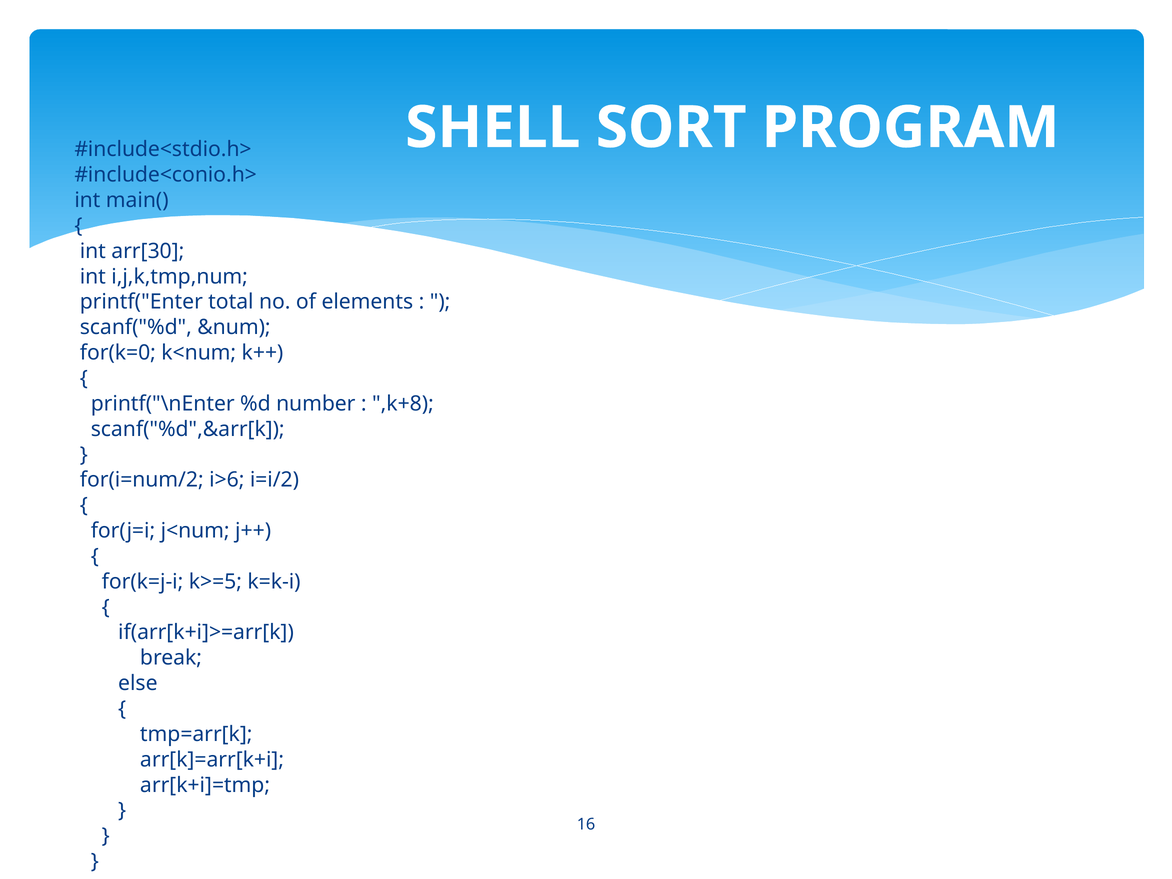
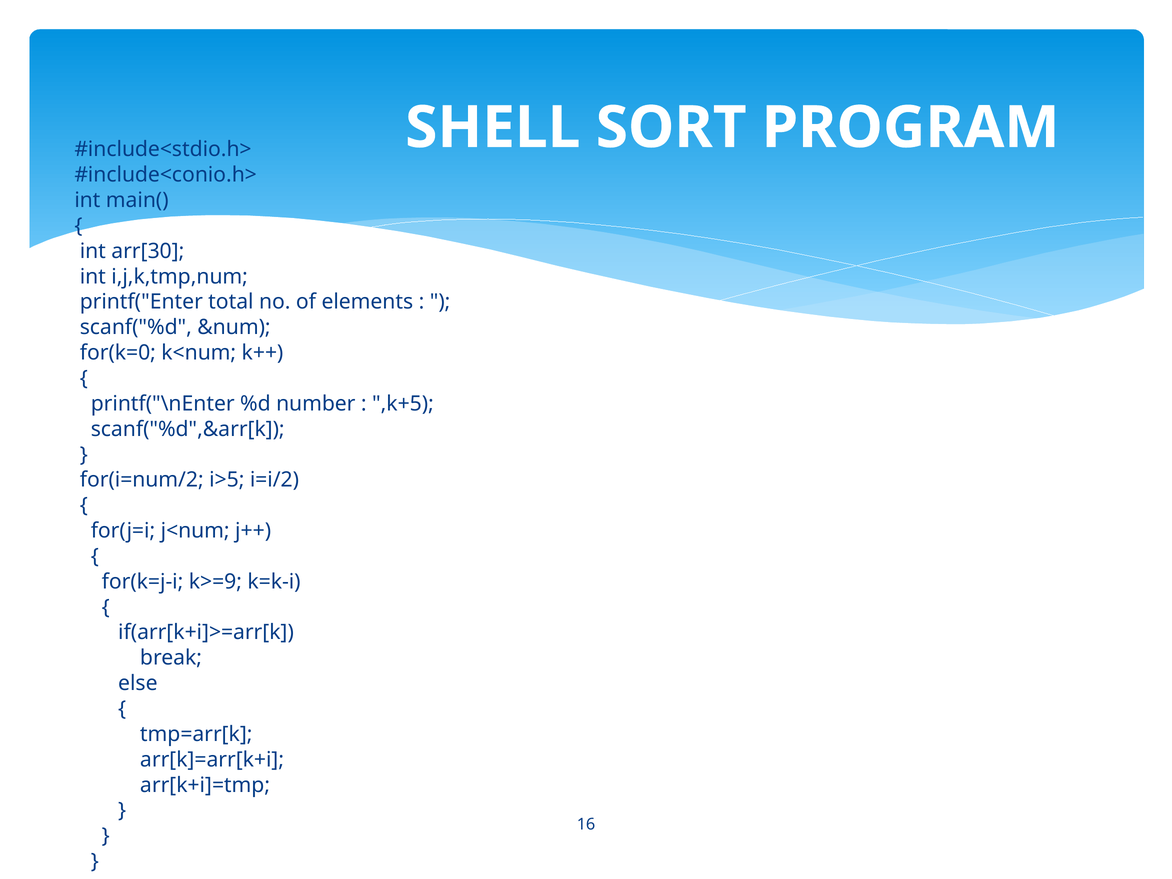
,k+8: ,k+8 -> ,k+5
i>6: i>6 -> i>5
k>=5: k>=5 -> k>=9
